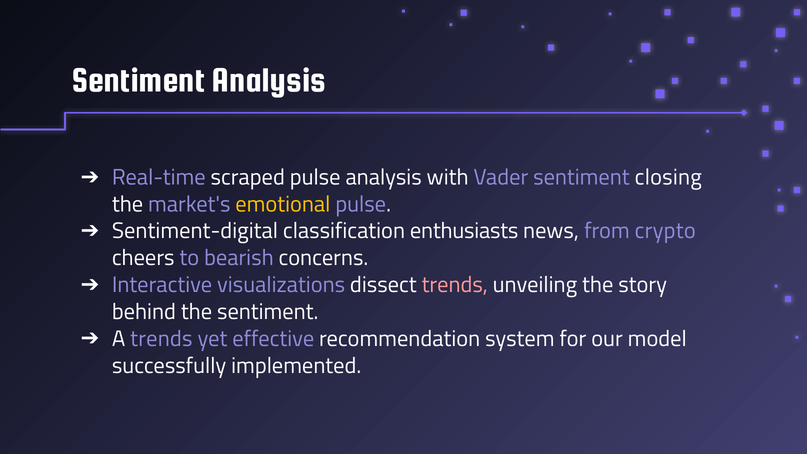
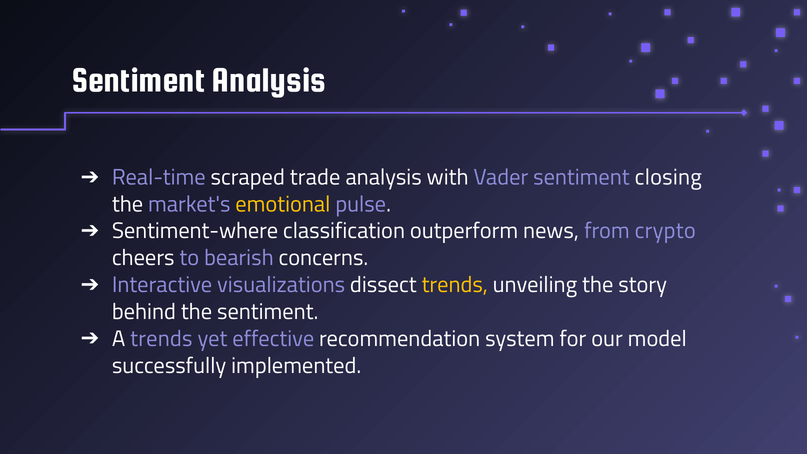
scraped pulse: pulse -> trade
Sentiment-digital: Sentiment-digital -> Sentiment-where
enthusiasts: enthusiasts -> outperform
trends at (455, 285) colour: pink -> yellow
